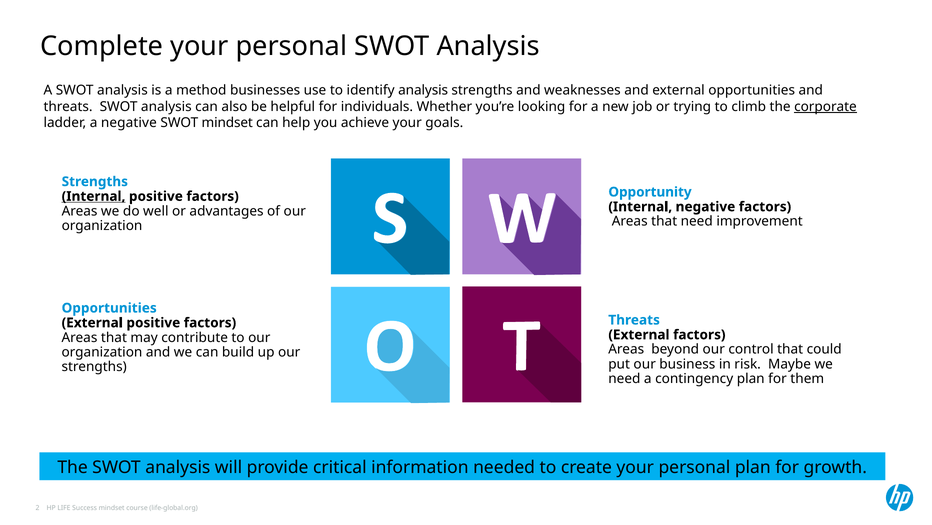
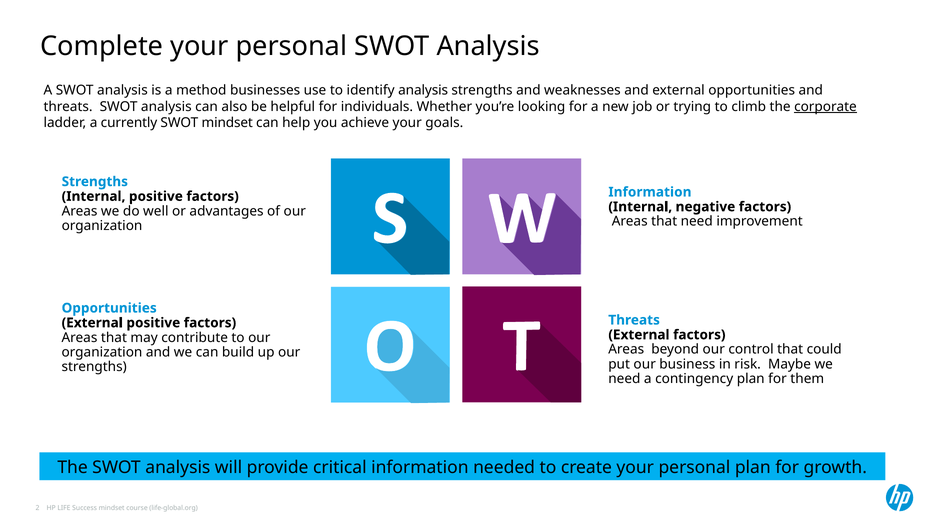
a negative: negative -> currently
Opportunity at (650, 192): Opportunity -> Information
Internal at (94, 196) underline: present -> none
